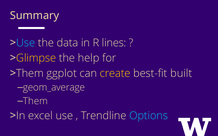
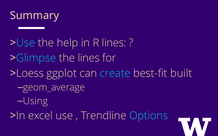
data: data -> help
Glimpse colour: yellow -> light blue
the help: help -> lines
Them at (30, 73): Them -> Loess
create colour: yellow -> light blue
Them at (35, 101): Them -> Using
